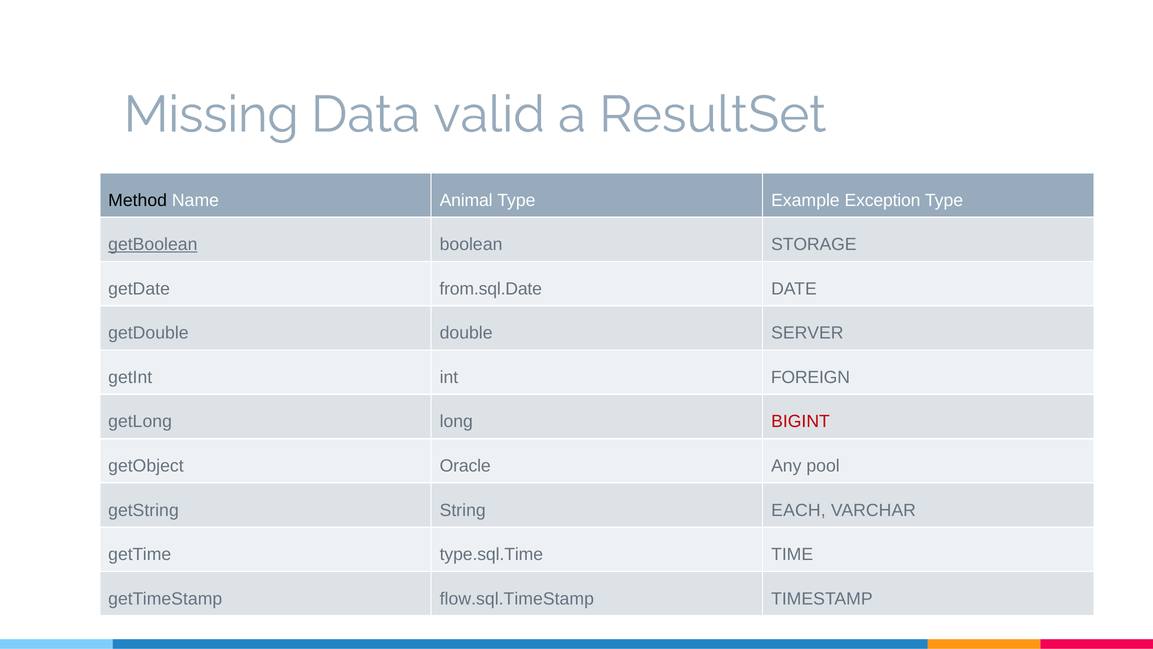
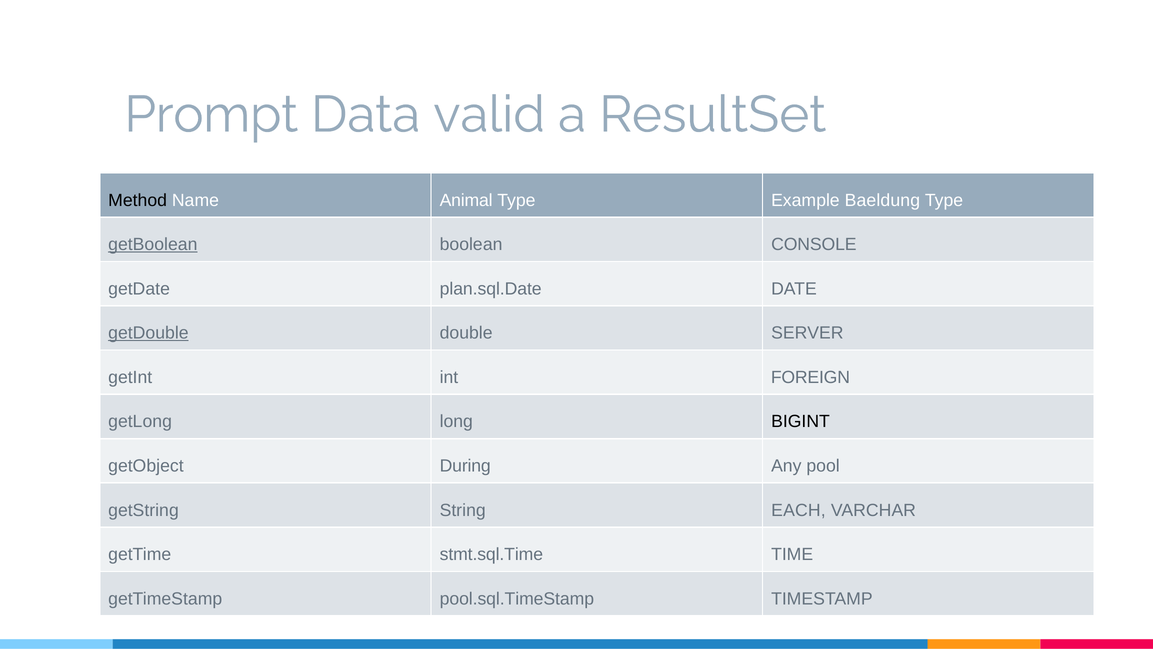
Missing: Missing -> Prompt
Exception: Exception -> Baeldung
STORAGE: STORAGE -> CONSOLE
from.sql.Date: from.sql.Date -> plan.sql.Date
getDouble underline: none -> present
BIGINT colour: red -> black
Oracle: Oracle -> During
type.sql.Time: type.sql.Time -> stmt.sql.Time
flow.sql.TimeStamp: flow.sql.TimeStamp -> pool.sql.TimeStamp
